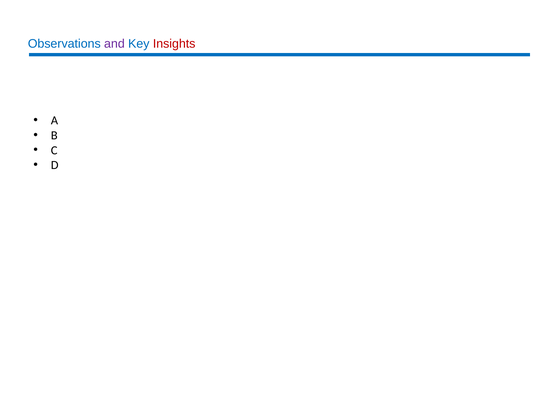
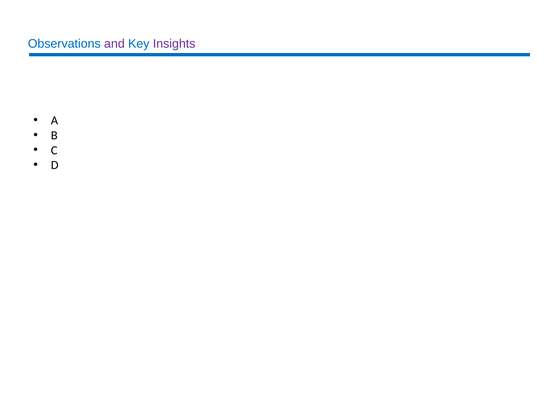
Insights colour: red -> purple
